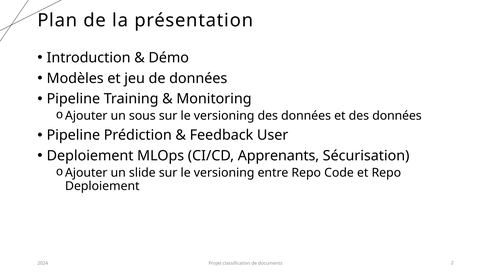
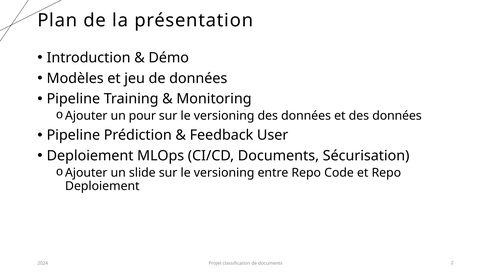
sous: sous -> pour
CI/CD Apprenants: Apprenants -> Documents
